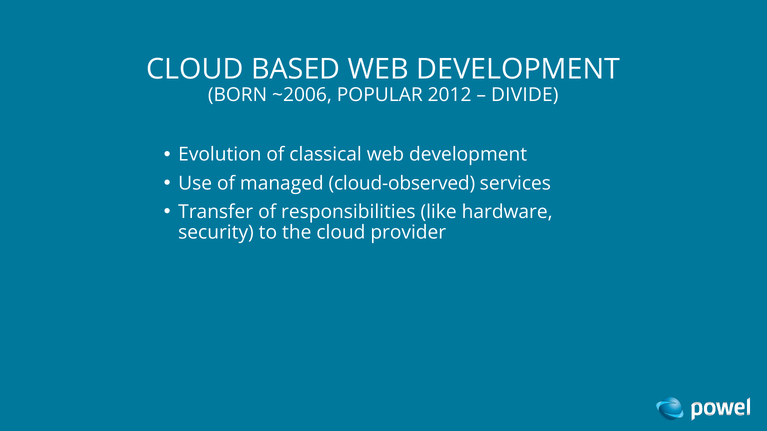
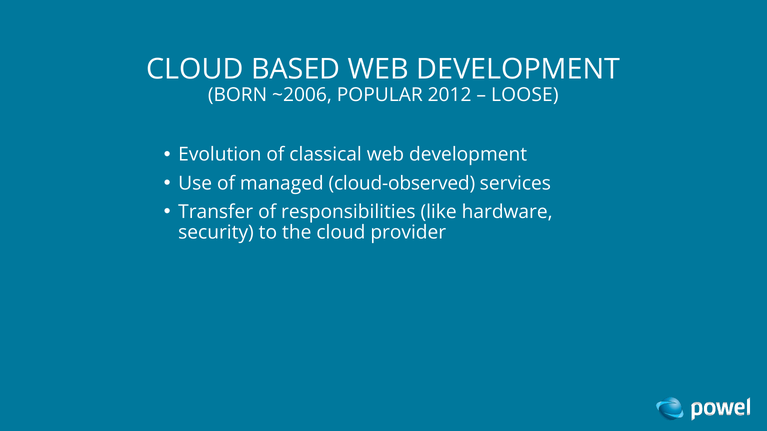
DIVIDE: DIVIDE -> LOOSE
